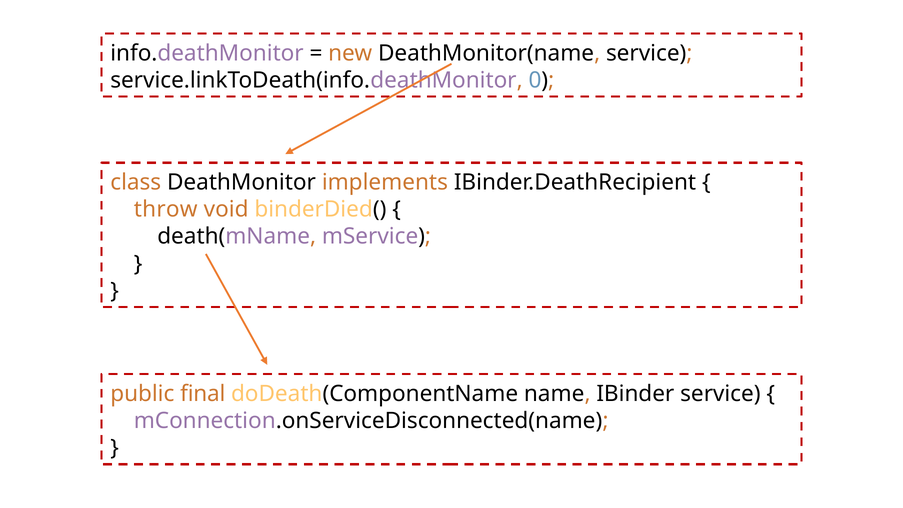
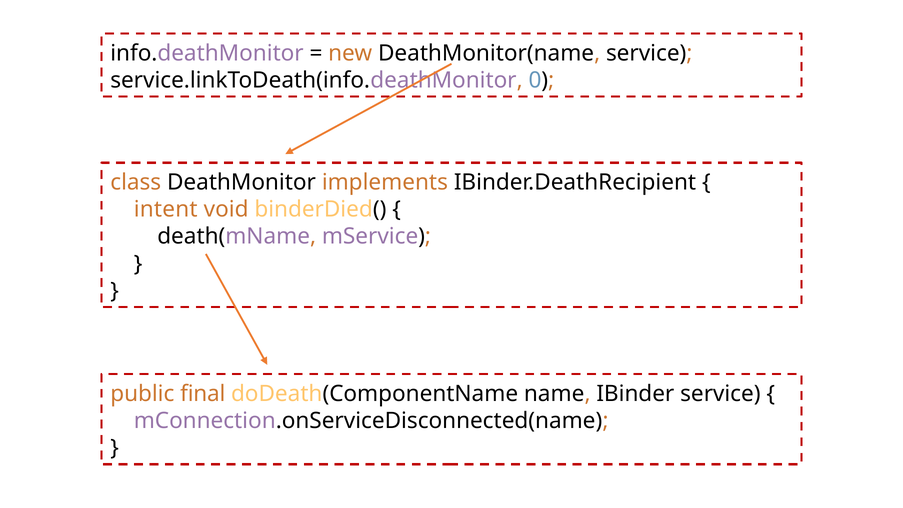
throw: throw -> intent
